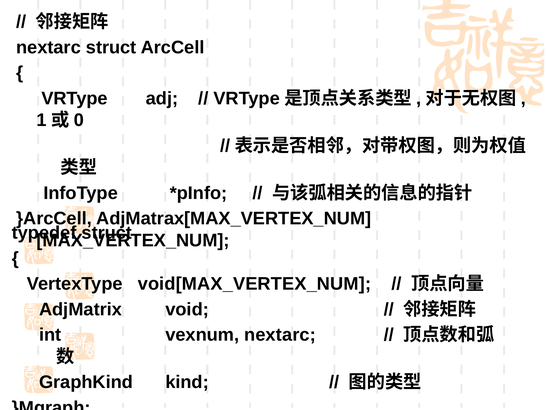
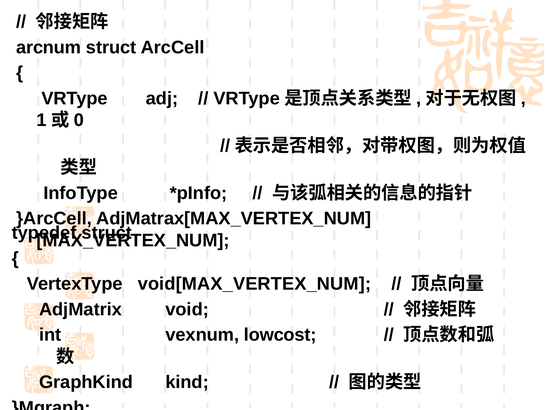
nextarc at (48, 47): nextarc -> arcnum
vexnum nextarc: nextarc -> lowcost
